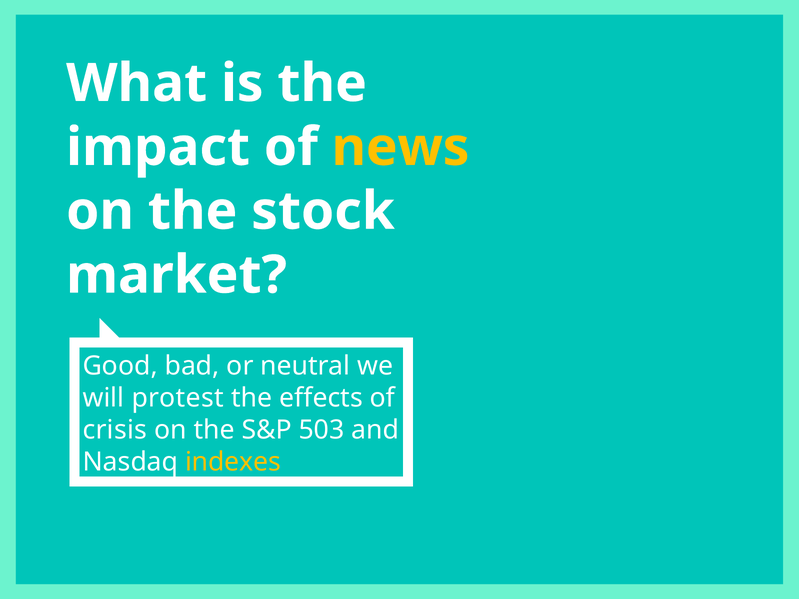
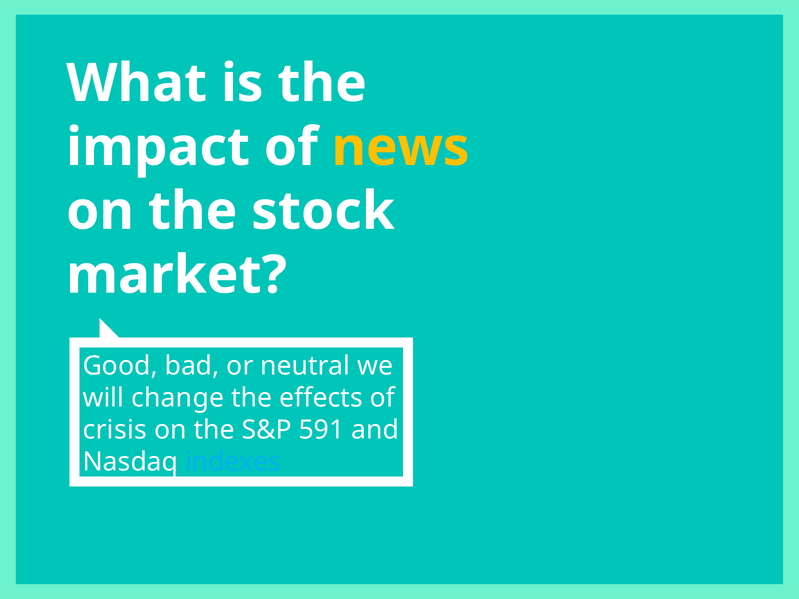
protest: protest -> change
503: 503 -> 591
indexes colour: yellow -> light blue
